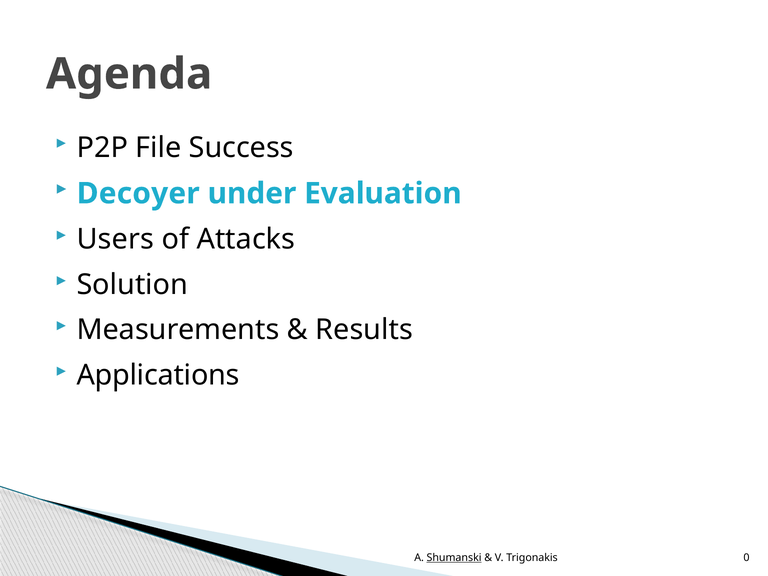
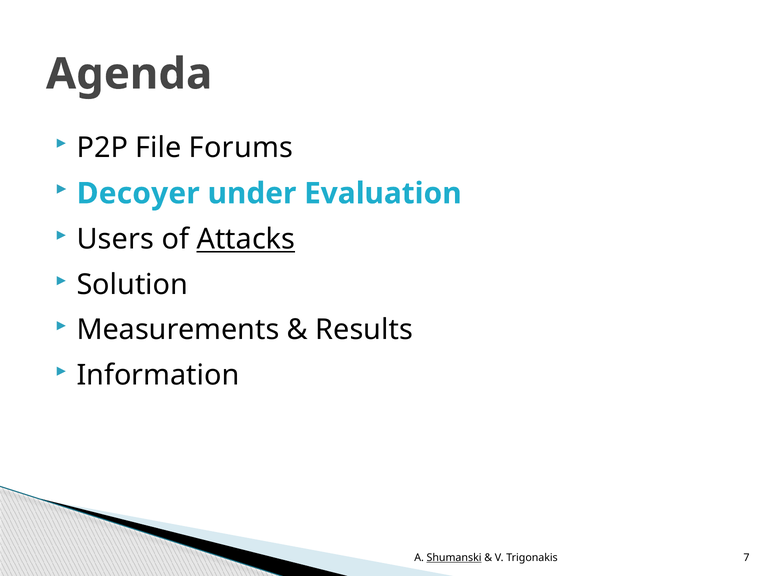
Success: Success -> Forums
Attacks underline: none -> present
Applications: Applications -> Information
0: 0 -> 7
